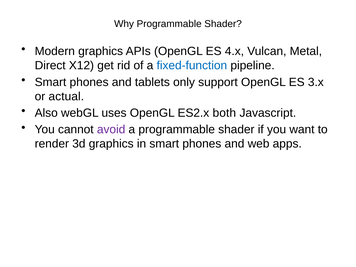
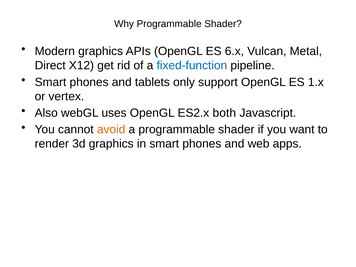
4.x: 4.x -> 6.x
3.x: 3.x -> 1.x
actual: actual -> vertex
avoid colour: purple -> orange
